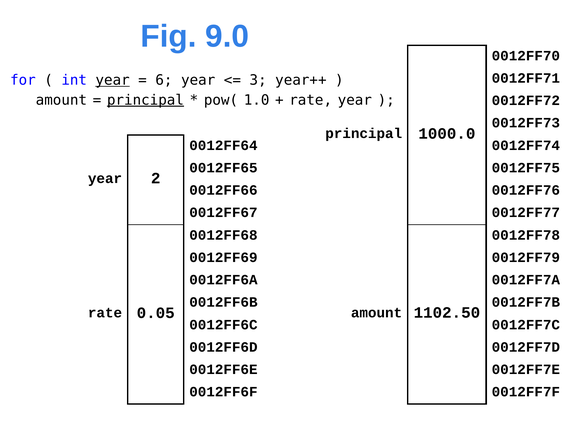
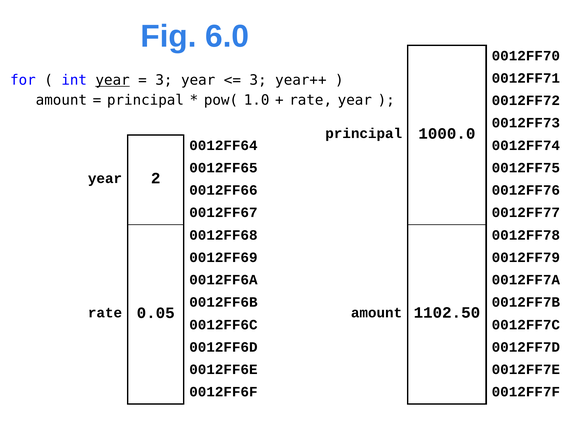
9.0: 9.0 -> 6.0
6 at (164, 80): 6 -> 3
principal at (145, 100) underline: present -> none
